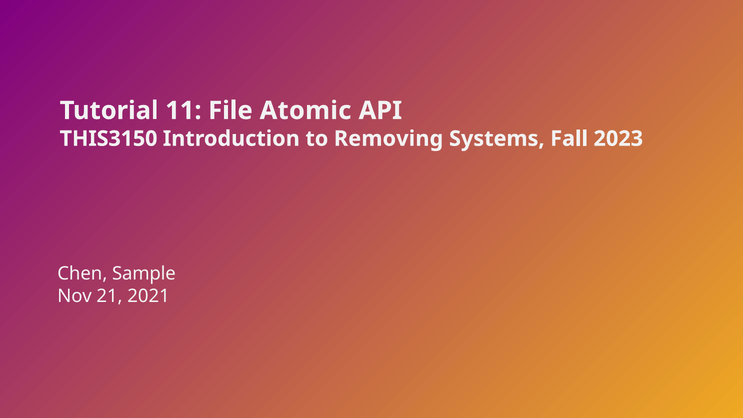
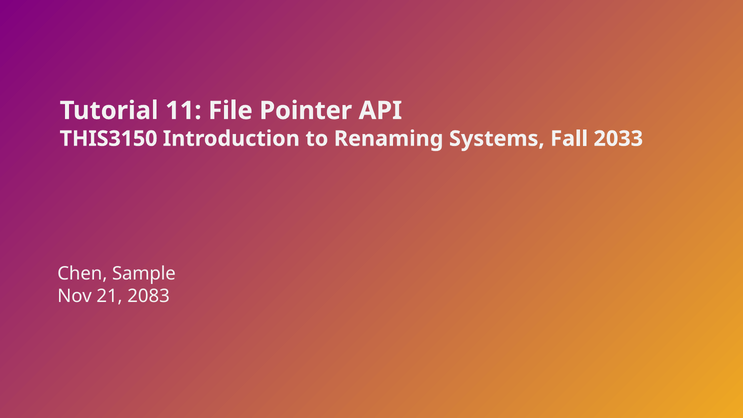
Atomic: Atomic -> Pointer
Removing: Removing -> Renaming
2023: 2023 -> 2033
2021: 2021 -> 2083
